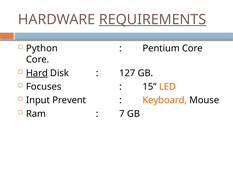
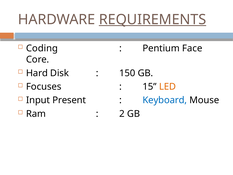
Python: Python -> Coding
Pentium Core: Core -> Face
Hard underline: present -> none
127: 127 -> 150
Prevent: Prevent -> Present
Keyboard colour: orange -> blue
7: 7 -> 2
